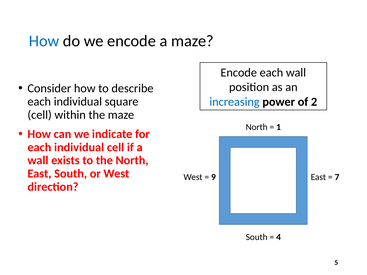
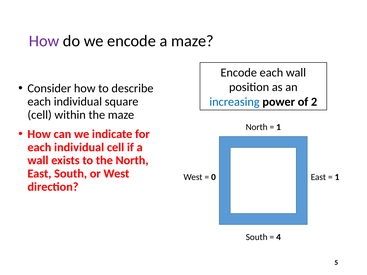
How at (44, 41) colour: blue -> purple
9: 9 -> 0
7 at (337, 177): 7 -> 1
